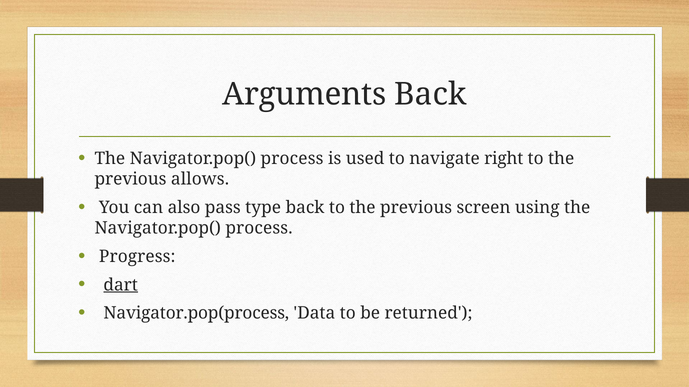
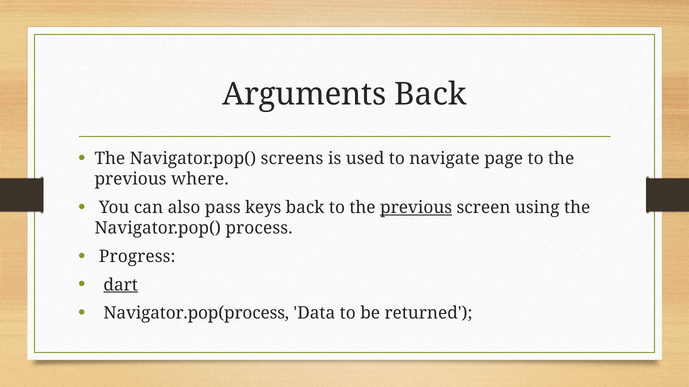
process at (292, 159): process -> screens
right: right -> page
allows: allows -> where
type: type -> keys
previous at (416, 208) underline: none -> present
